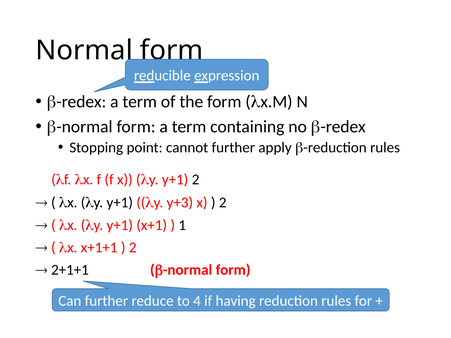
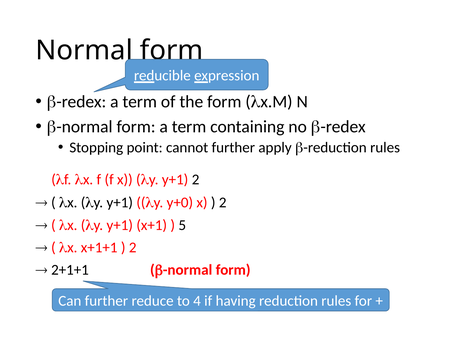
y+3: y+3 -> y+0
1: 1 -> 5
